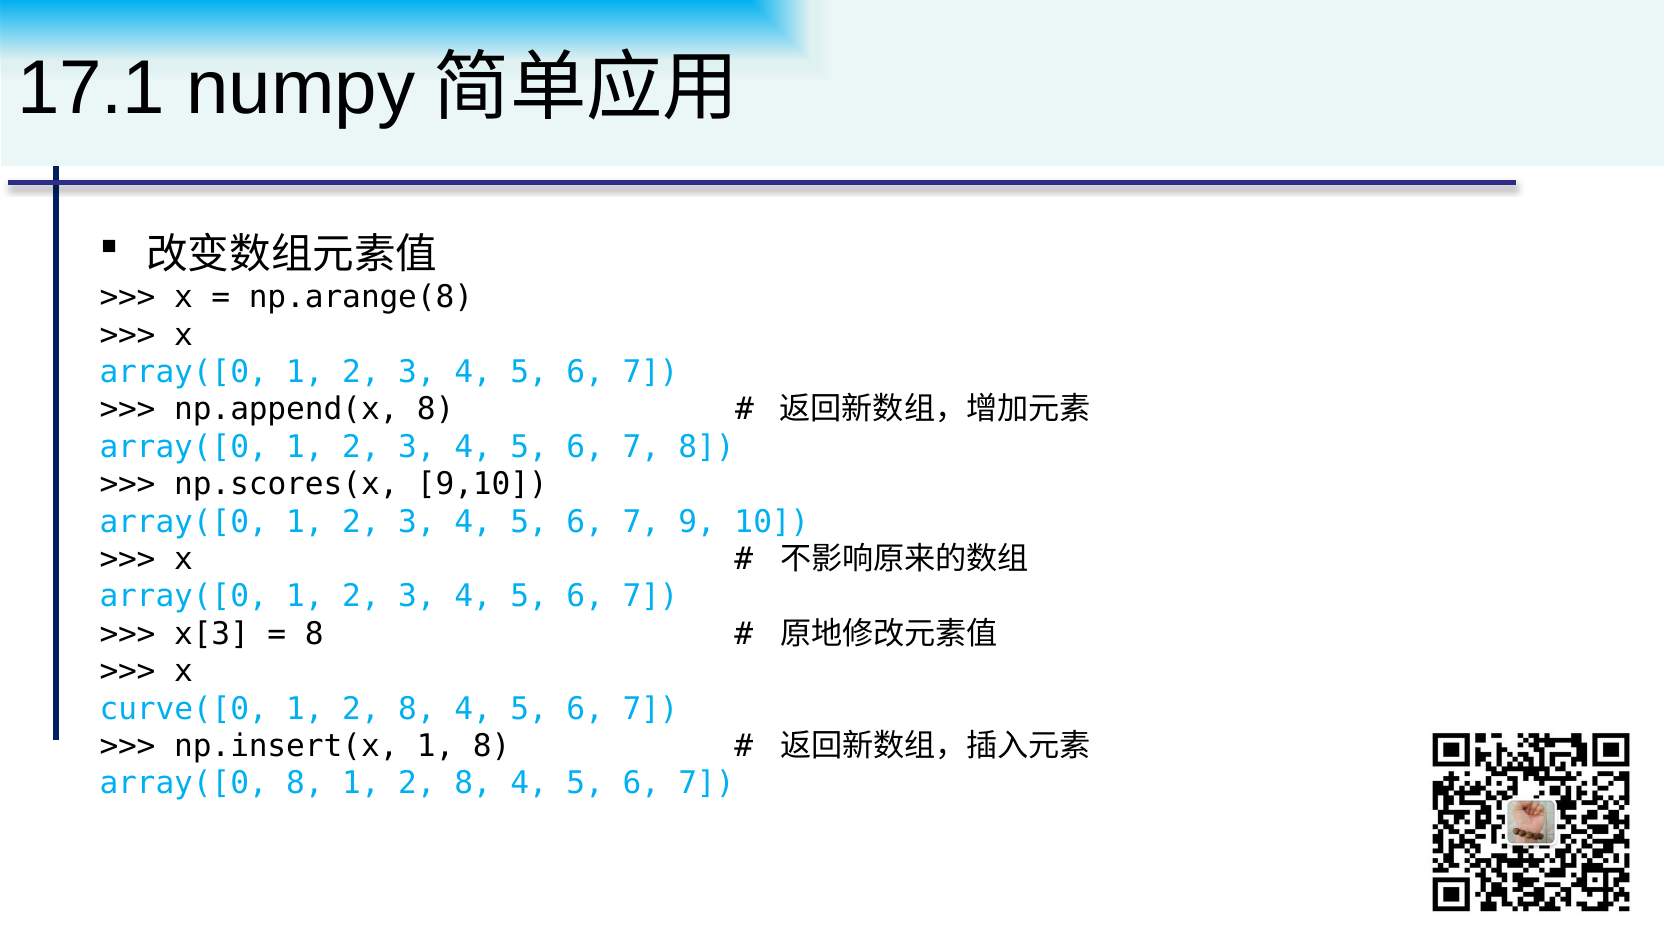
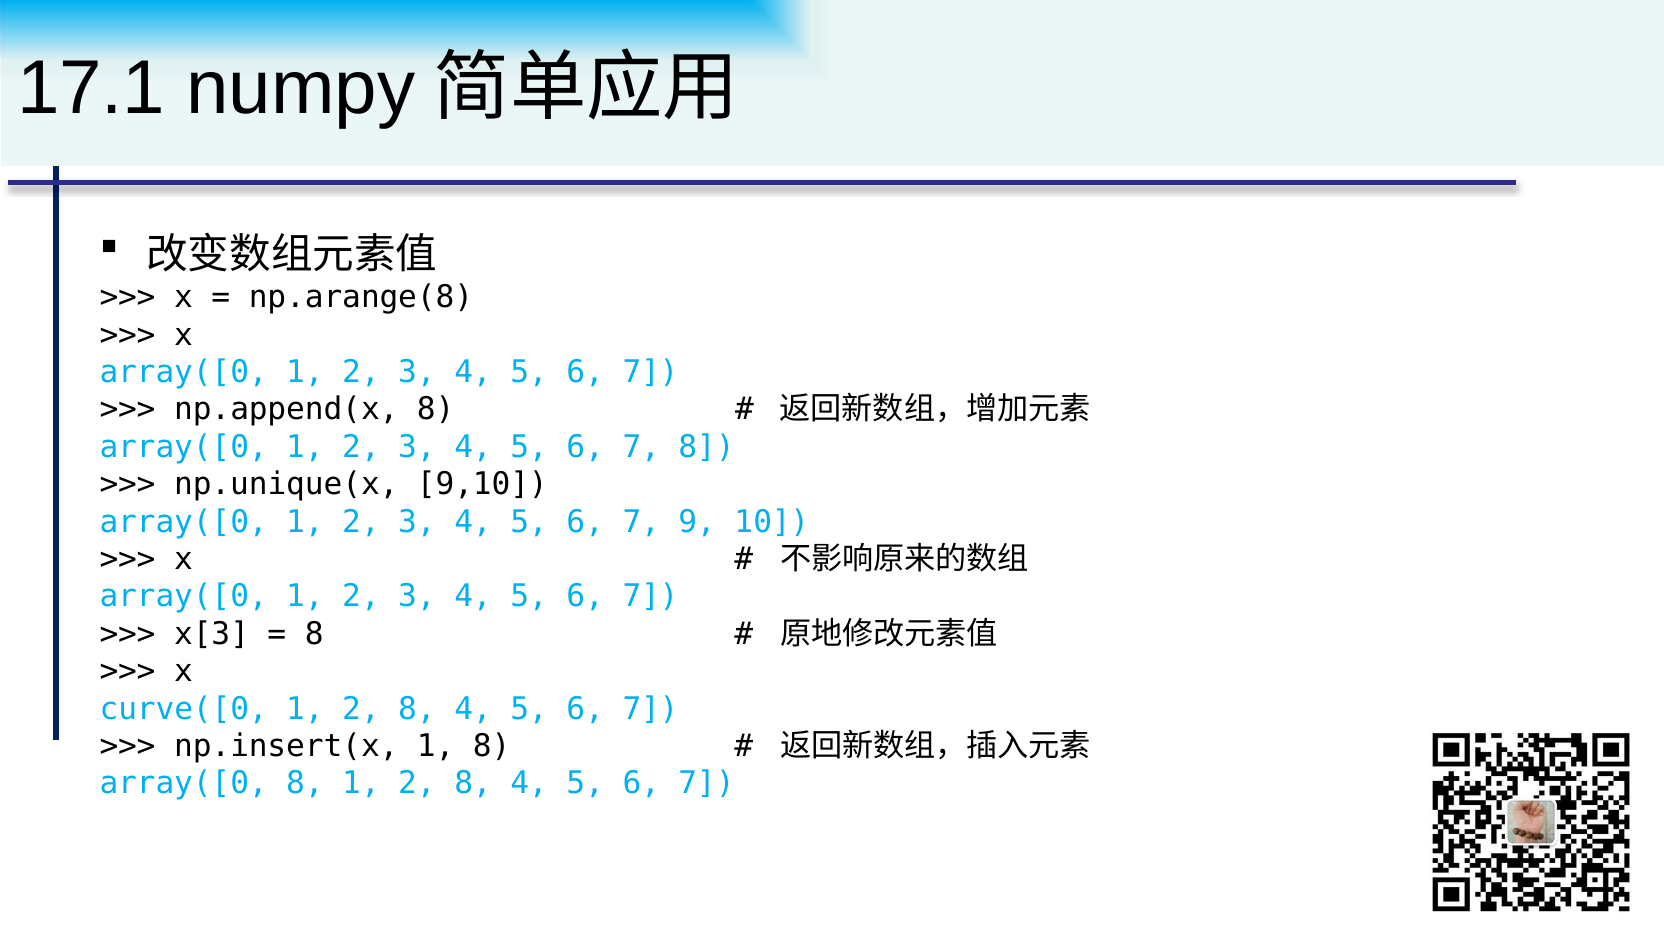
np.scores(x: np.scores(x -> np.unique(x
